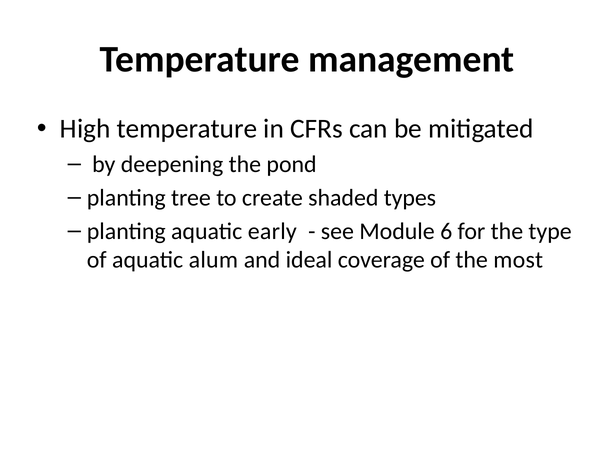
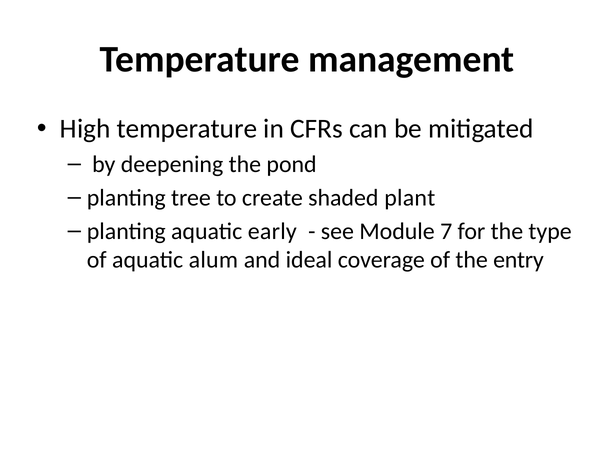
types: types -> plant
6: 6 -> 7
most: most -> entry
